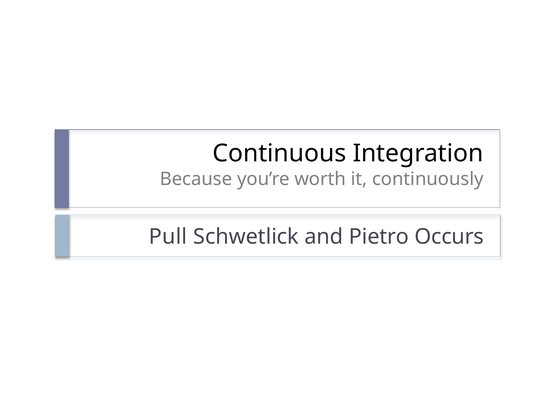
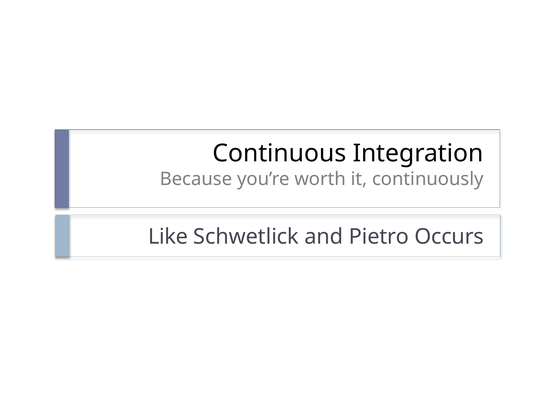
Pull: Pull -> Like
